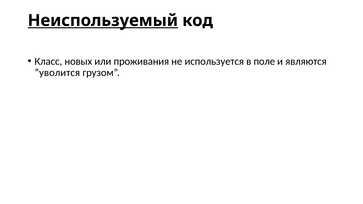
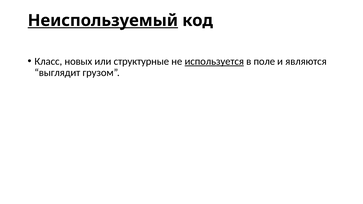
проживания: проживания -> структурные
используется underline: none -> present
уволится: уволится -> выглядит
